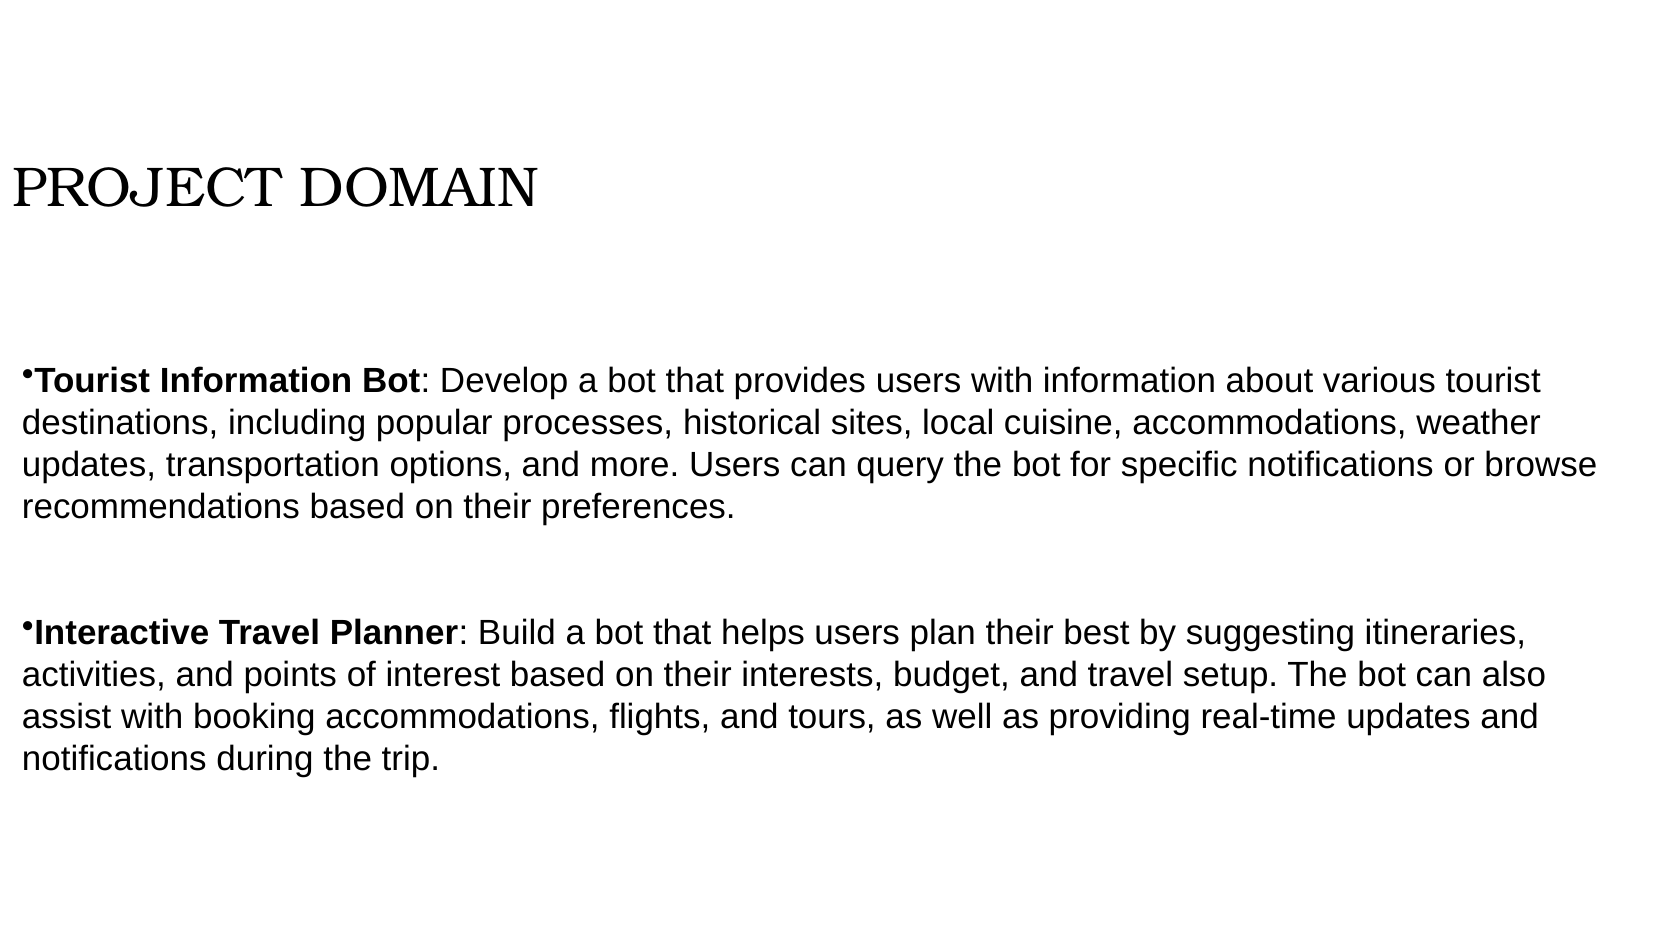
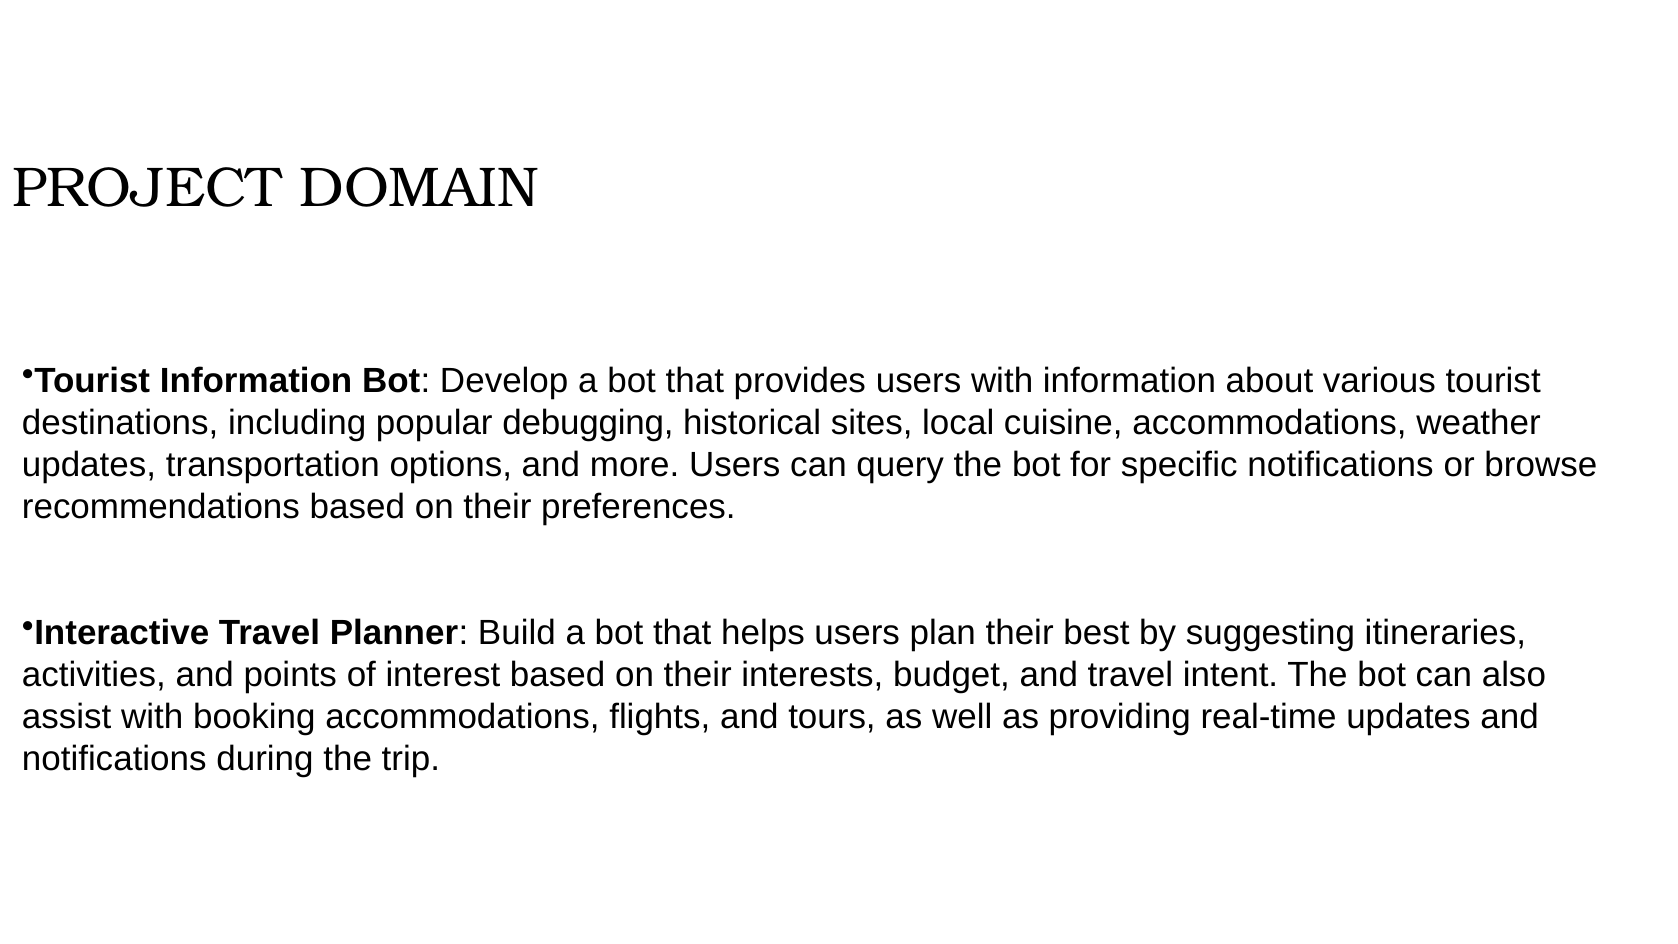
processes: processes -> debugging
setup: setup -> intent
